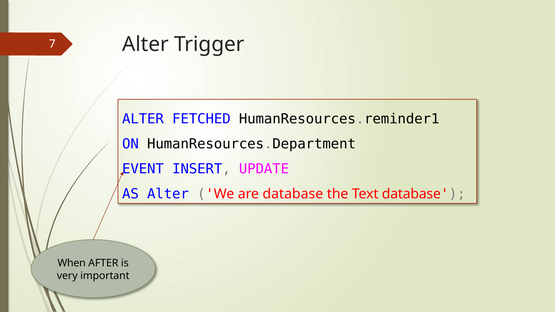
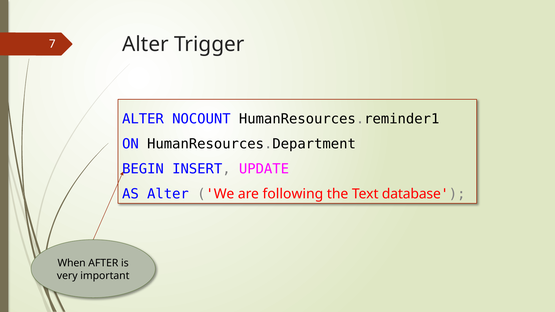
FETCHED: FETCHED -> NOCOUNT
EVENT: EVENT -> BEGIN
are database: database -> following
